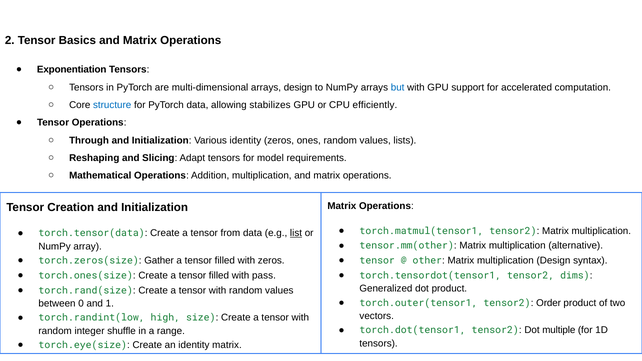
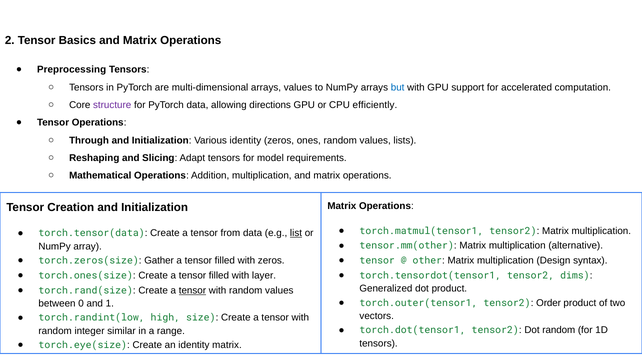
Exponentiation: Exponentiation -> Preprocessing
arrays design: design -> values
structure colour: blue -> purple
stabilizes: stabilizes -> directions
pass: pass -> layer
tensor at (192, 290) underline: none -> present
Dot multiple: multiple -> random
shuffle: shuffle -> similar
